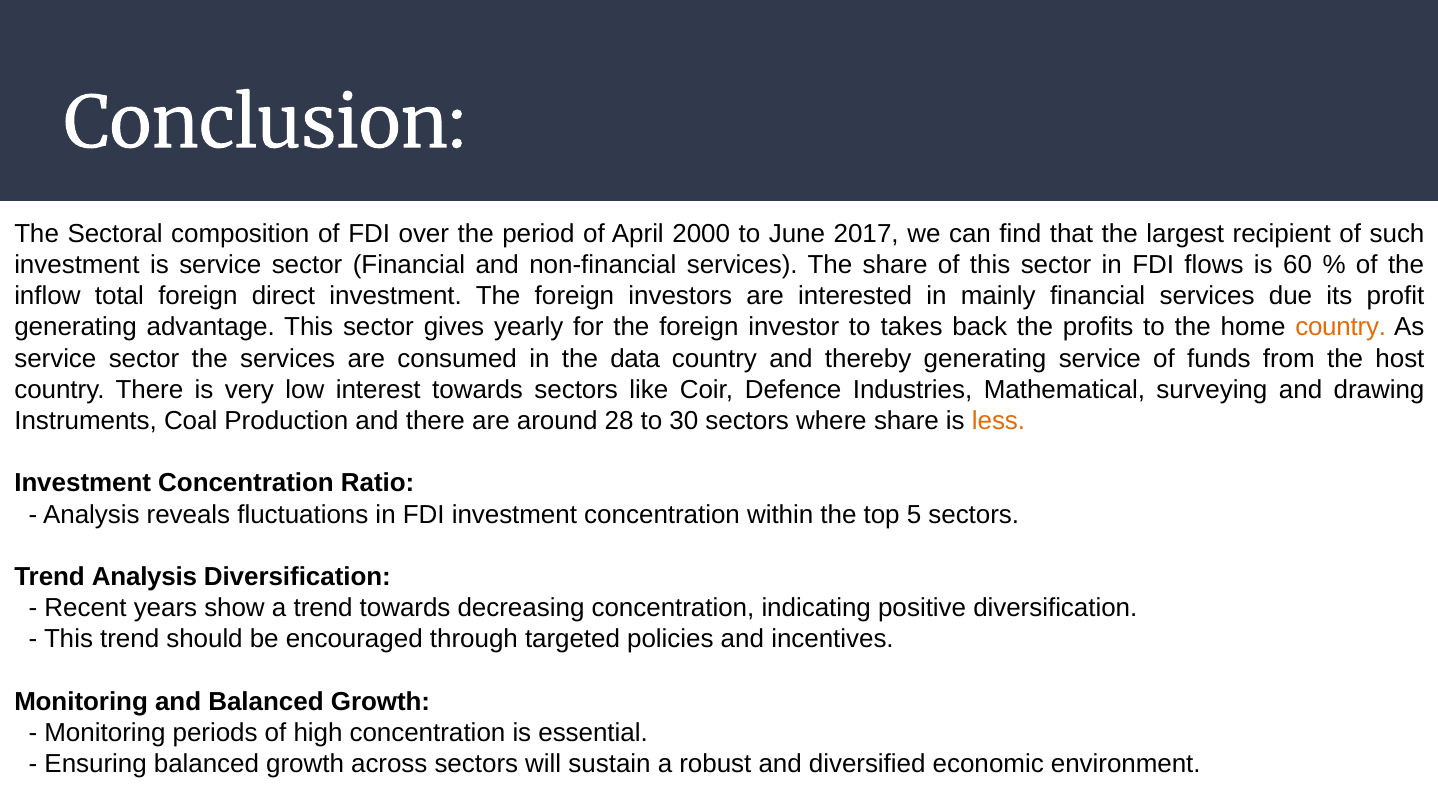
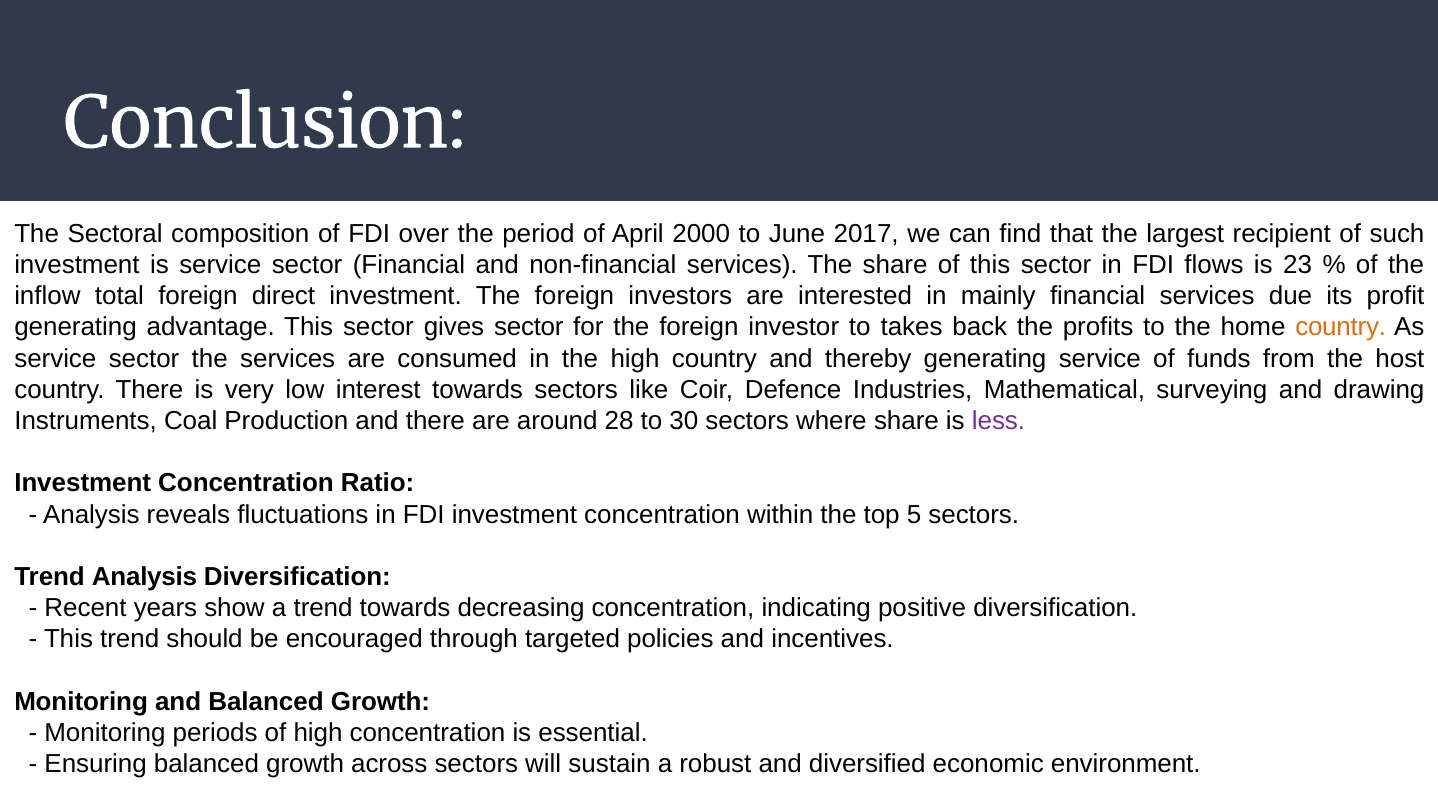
60: 60 -> 23
gives yearly: yearly -> sector
the data: data -> high
less colour: orange -> purple
